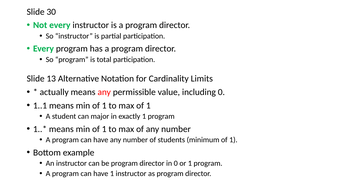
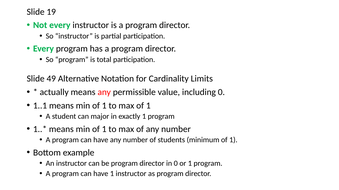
30: 30 -> 19
13: 13 -> 49
